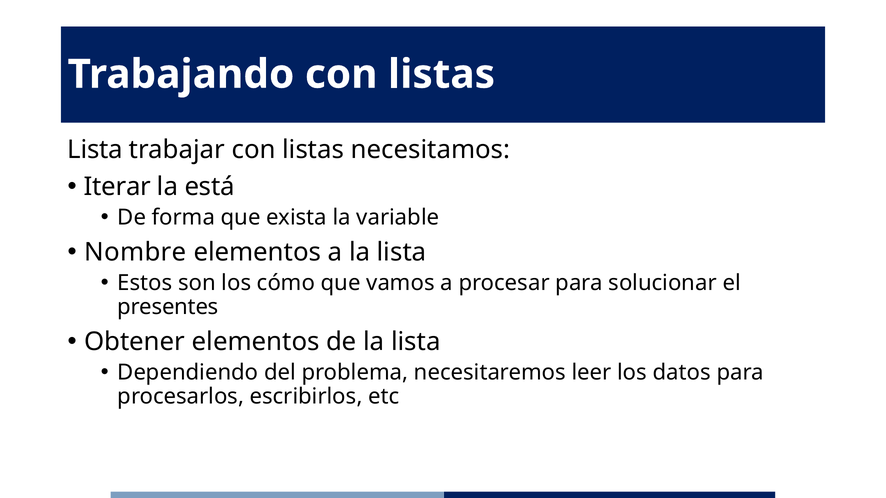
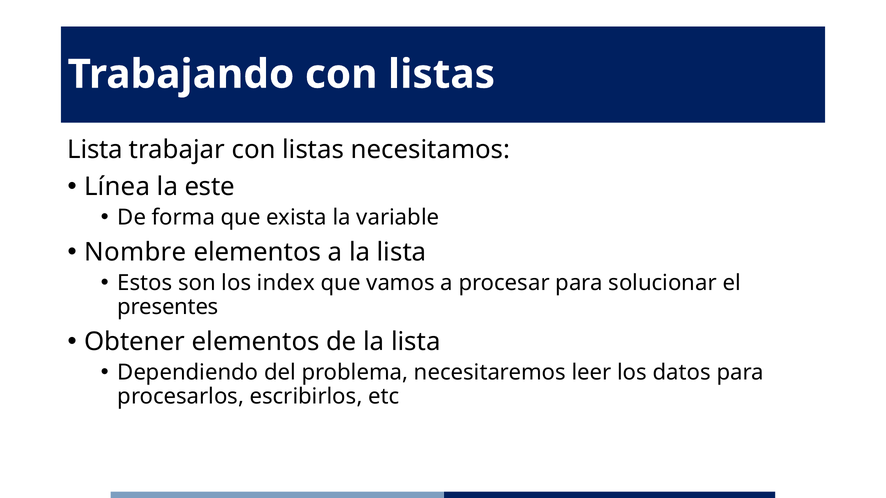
Iterar: Iterar -> Línea
está: está -> este
cómo: cómo -> index
